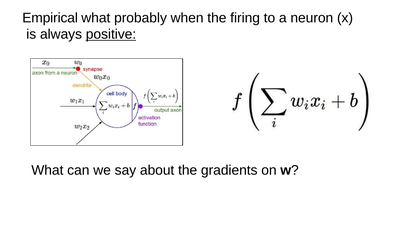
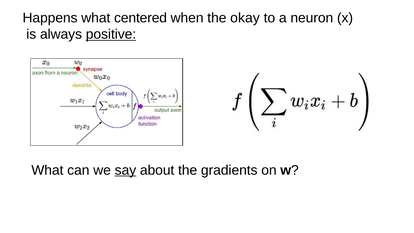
Empirical: Empirical -> Happens
probably: probably -> centered
firing: firing -> okay
say underline: none -> present
